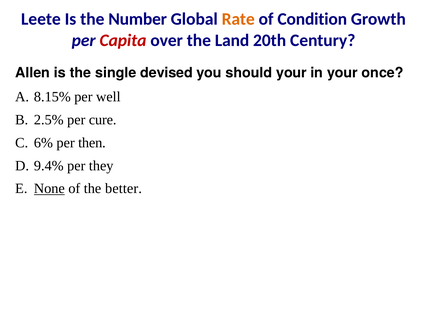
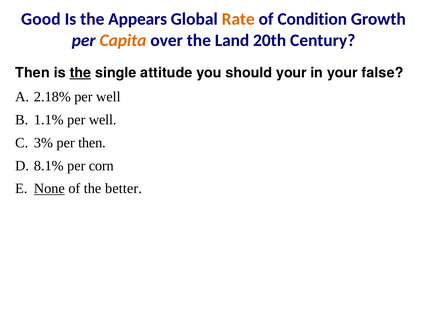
Leete: Leete -> Good
Number: Number -> Appears
Capita colour: red -> orange
Allen at (33, 73): Allen -> Then
the at (80, 73) underline: none -> present
devised: devised -> attitude
once: once -> false
8.15%: 8.15% -> 2.18%
2.5%: 2.5% -> 1.1%
cure at (103, 120): cure -> well
6%: 6% -> 3%
9.4%: 9.4% -> 8.1%
they: they -> corn
